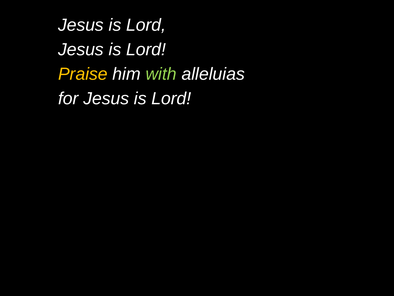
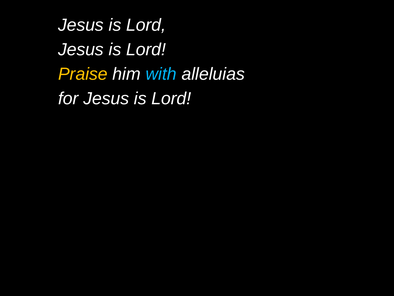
with colour: light green -> light blue
